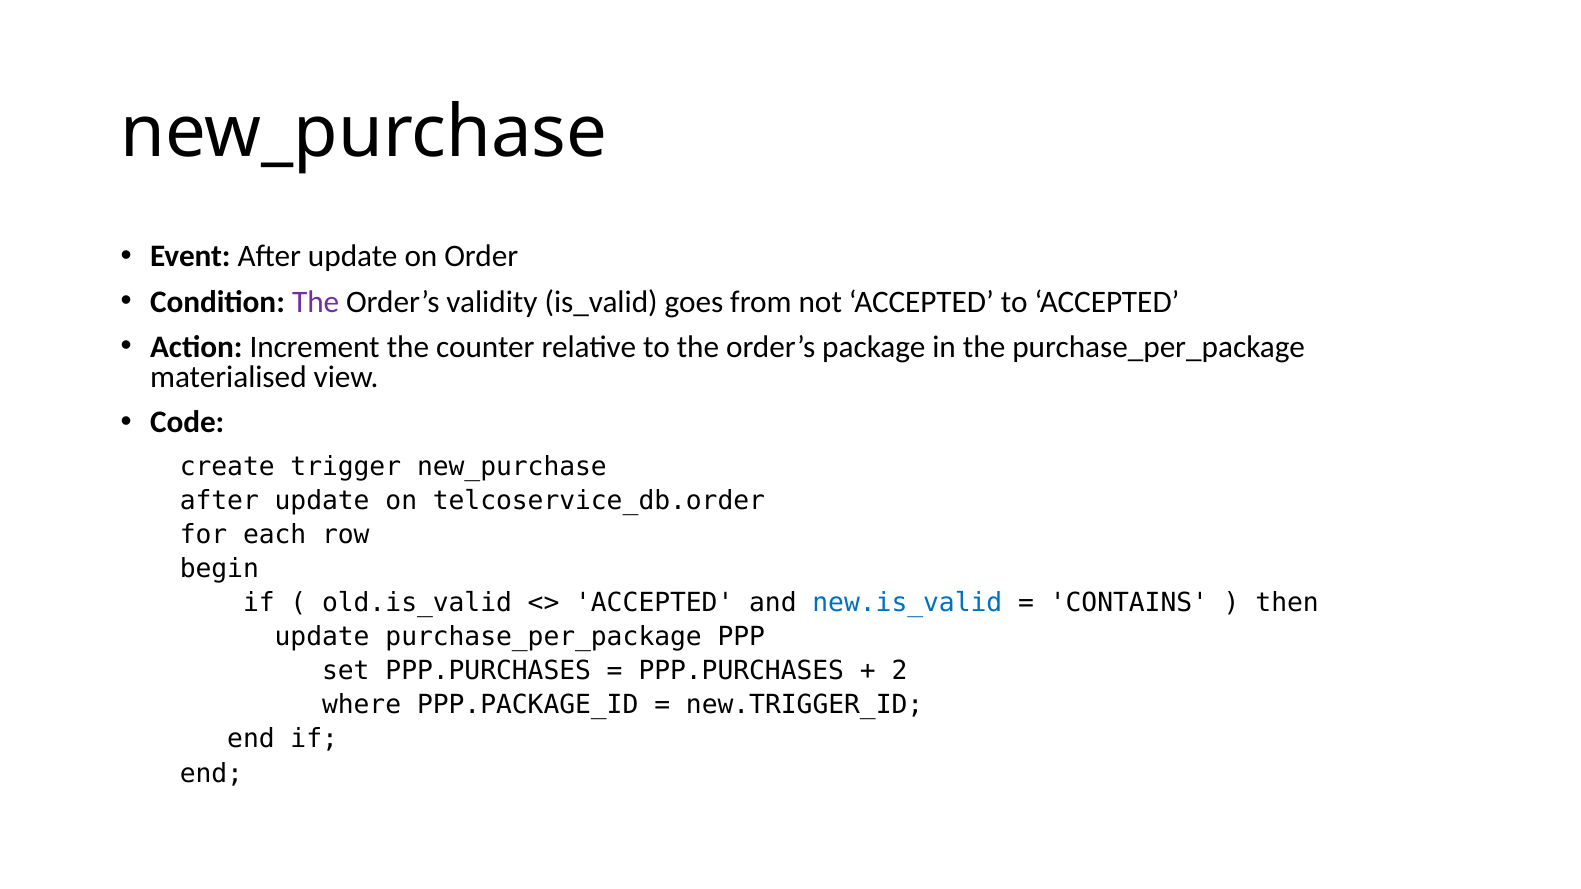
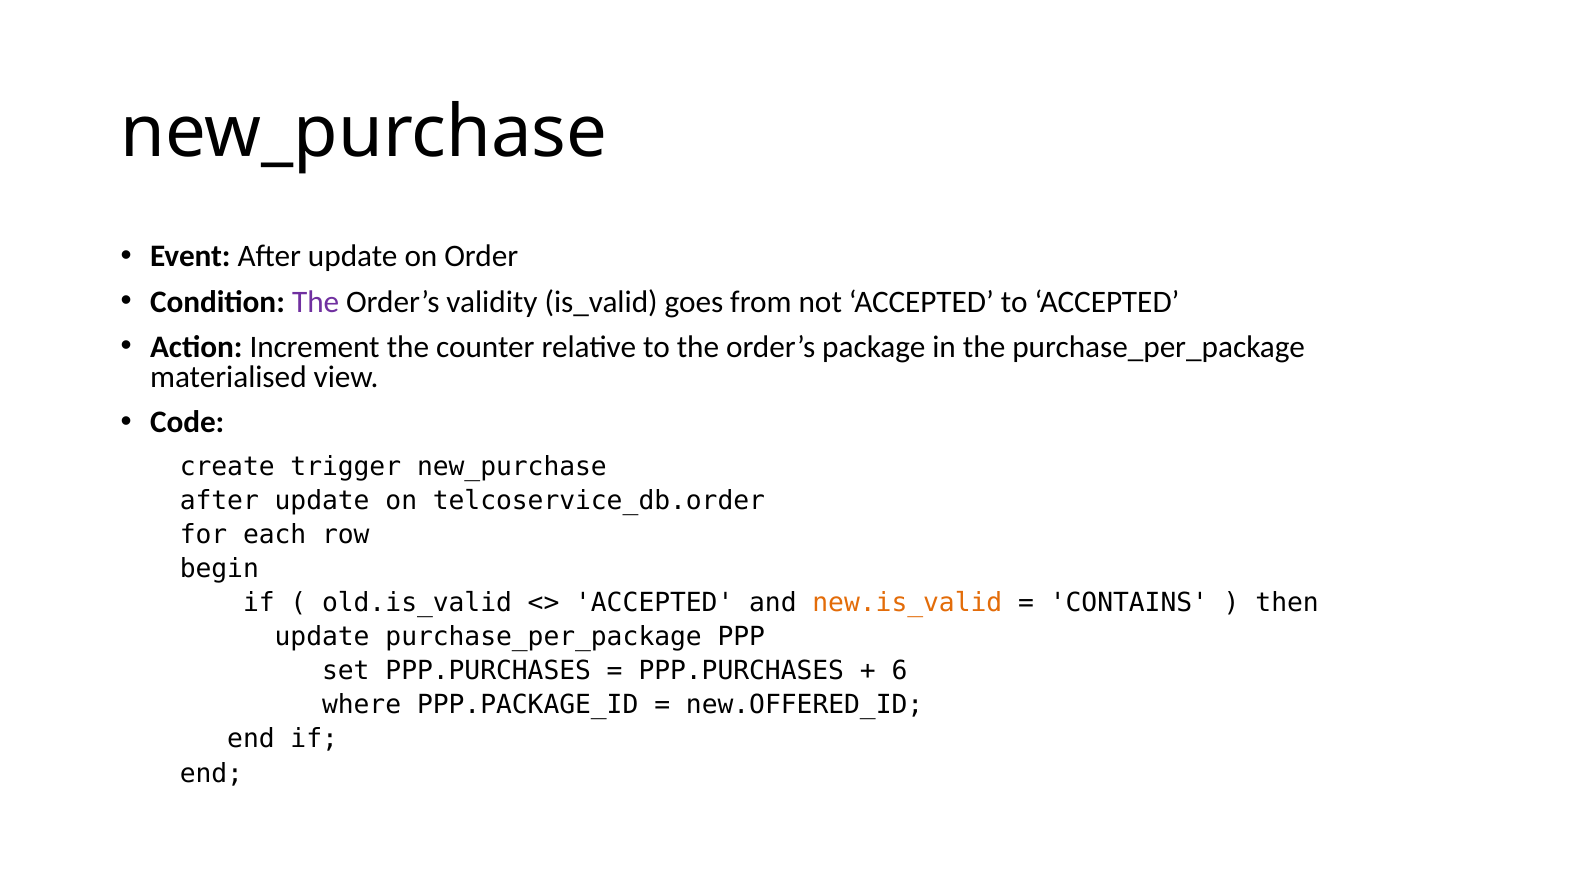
new.is_valid colour: blue -> orange
2: 2 -> 6
new.TRIGGER_ID: new.TRIGGER_ID -> new.OFFERED_ID
